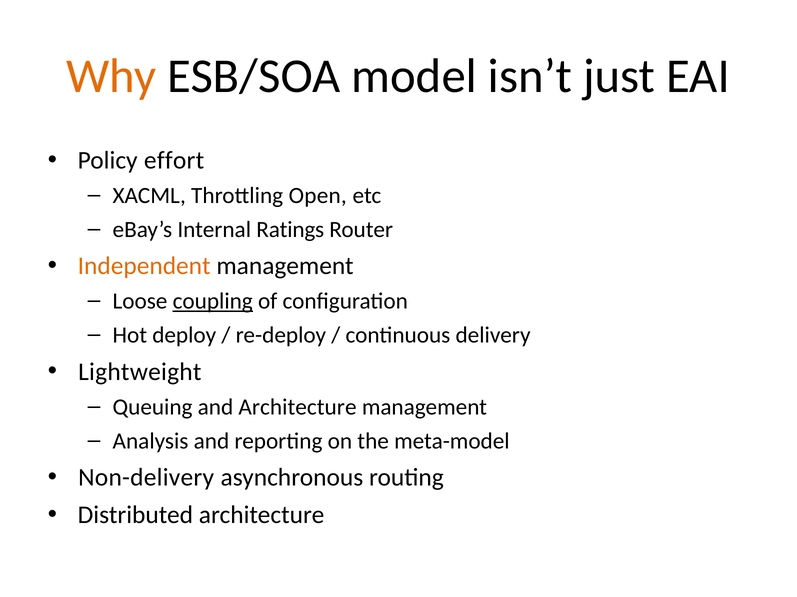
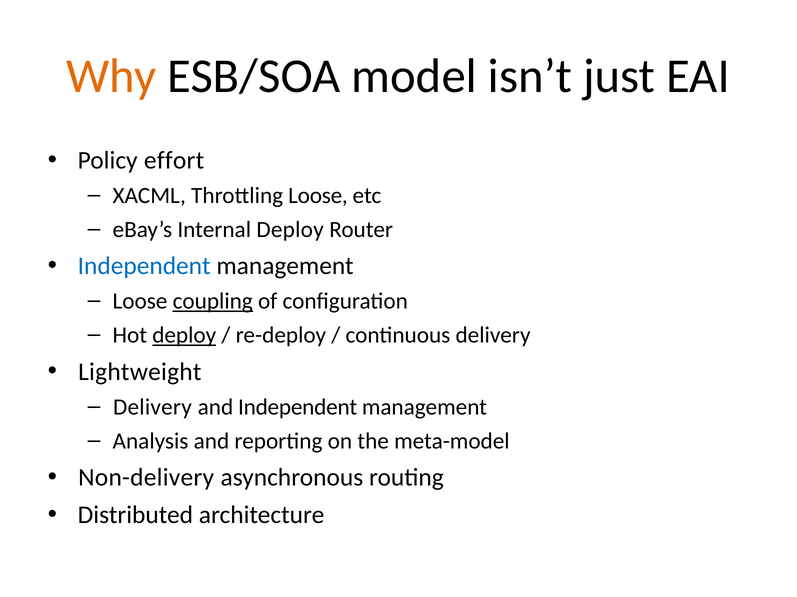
Throttling Open: Open -> Loose
Internal Ratings: Ratings -> Deploy
Independent at (144, 266) colour: orange -> blue
deploy at (184, 336) underline: none -> present
Queuing at (153, 407): Queuing -> Delivery
and Architecture: Architecture -> Independent
